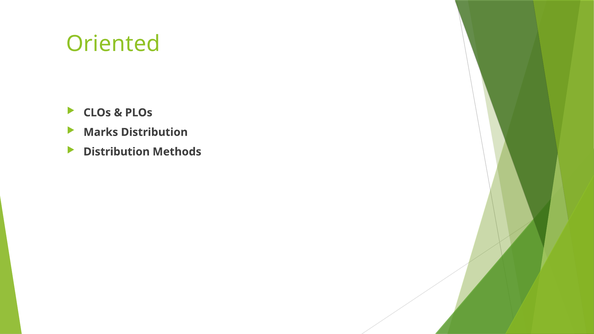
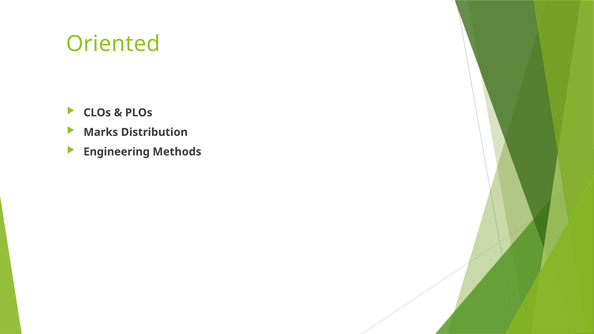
Distribution at (117, 152): Distribution -> Engineering
